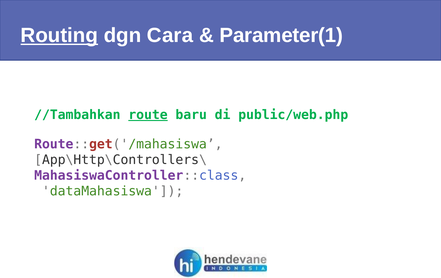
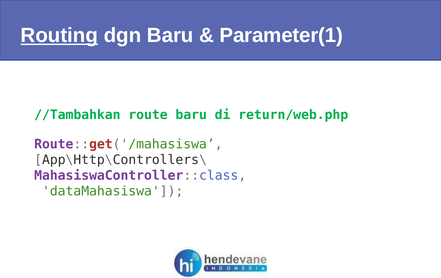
dgn Cara: Cara -> Baru
route underline: present -> none
public/web.php: public/web.php -> return/web.php
